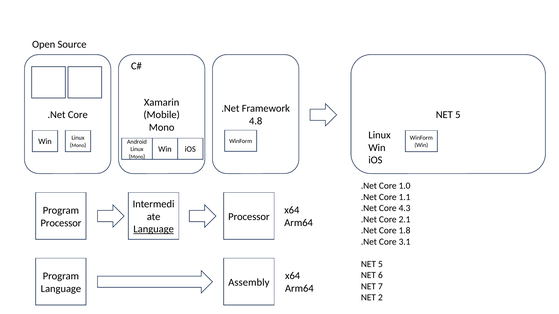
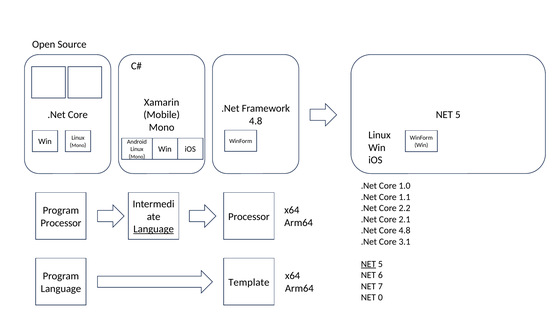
4.3: 4.3 -> 2.2
Core 1.8: 1.8 -> 4.8
NET at (368, 264) underline: none -> present
Assembly: Assembly -> Template
2: 2 -> 0
